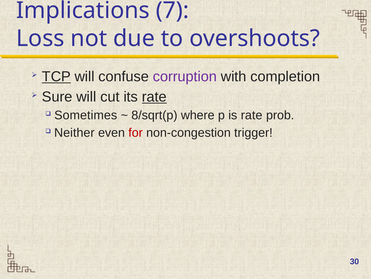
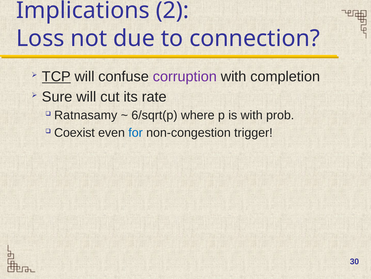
7: 7 -> 2
overshoots: overshoots -> connection
rate at (154, 97) underline: present -> none
Sometimes: Sometimes -> Ratnasamy
8/sqrt(p: 8/sqrt(p -> 6/sqrt(p
is rate: rate -> with
Neither: Neither -> Coexist
for colour: red -> blue
